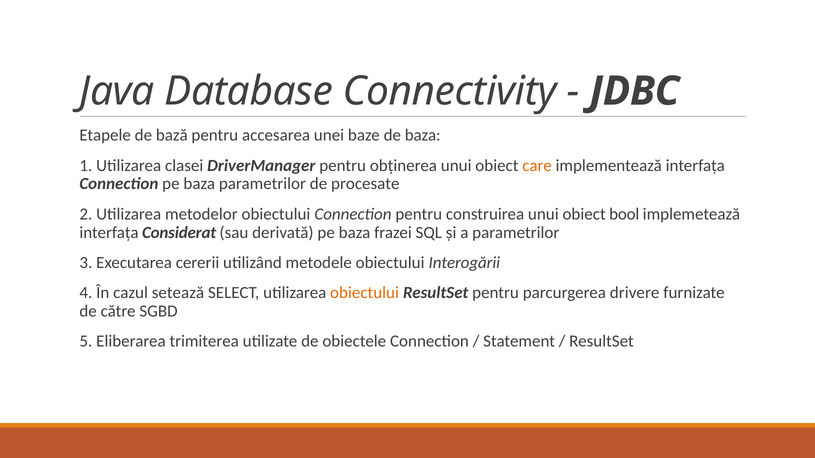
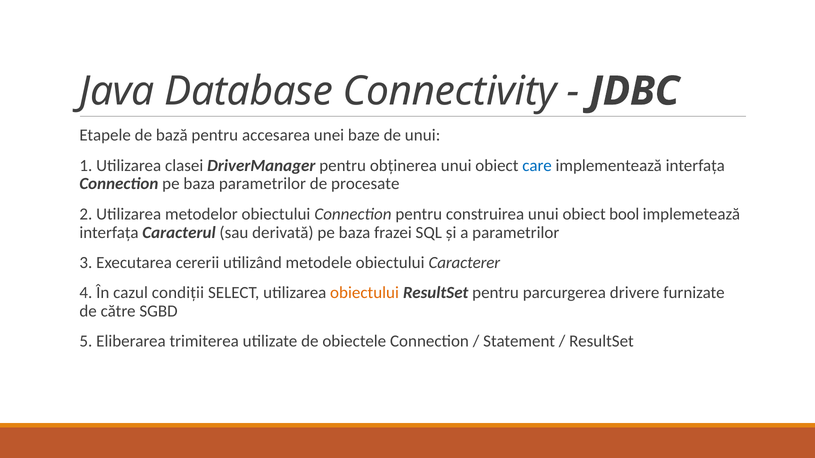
de baza: baza -> unui
care colour: orange -> blue
Considerat: Considerat -> Caracterul
Interogării: Interogării -> Caracterer
setează: setează -> condiții
